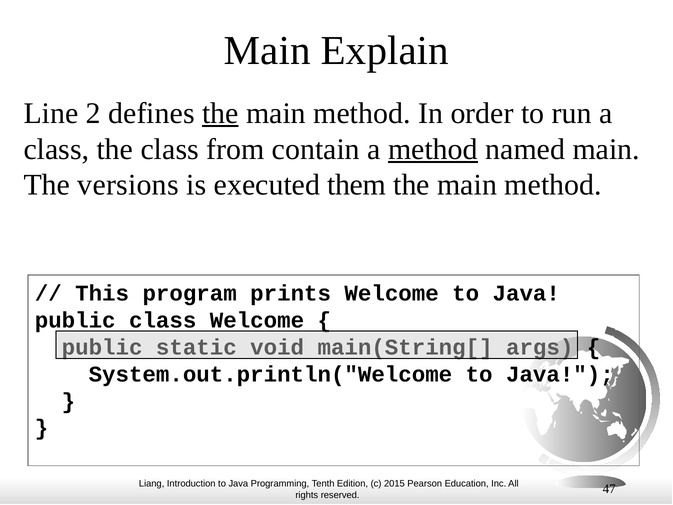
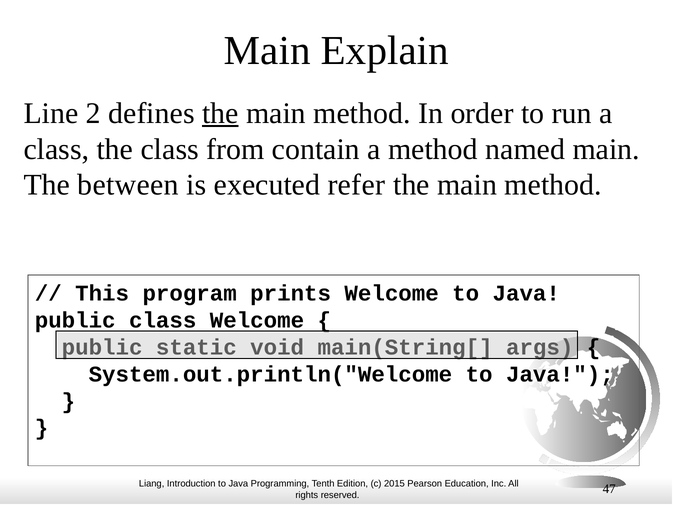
method at (433, 149) underline: present -> none
versions: versions -> between
them: them -> refer
